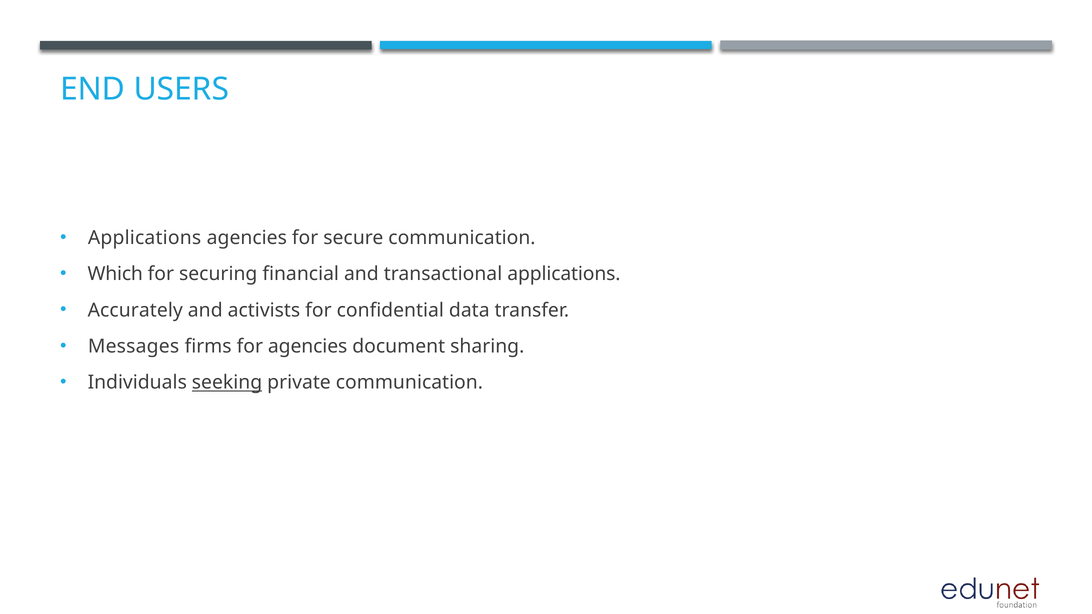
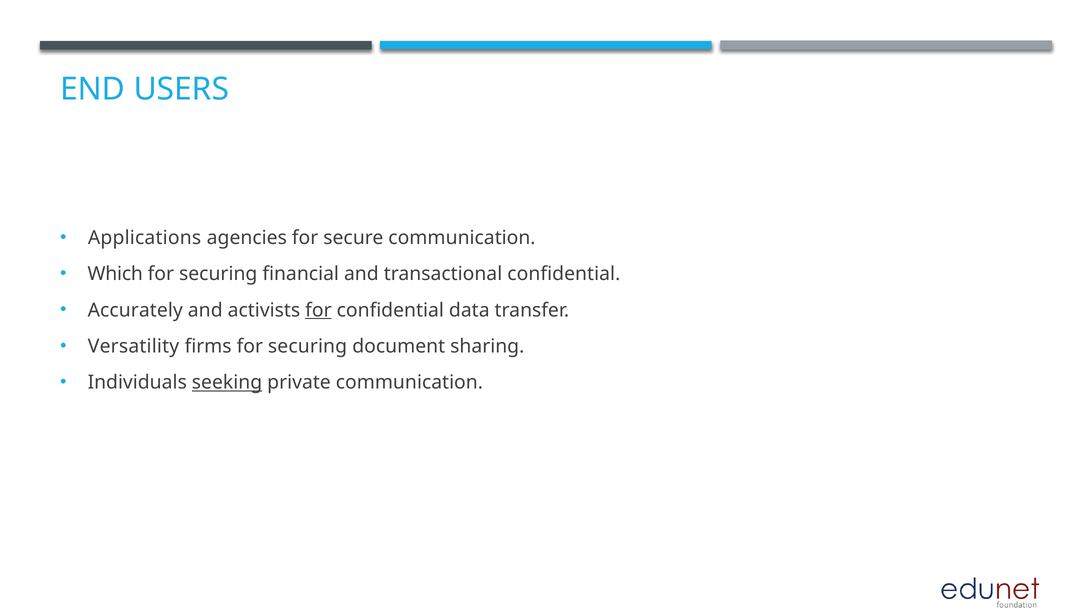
transactional applications: applications -> confidential
for at (318, 310) underline: none -> present
Messages: Messages -> Versatility
firms for agencies: agencies -> securing
